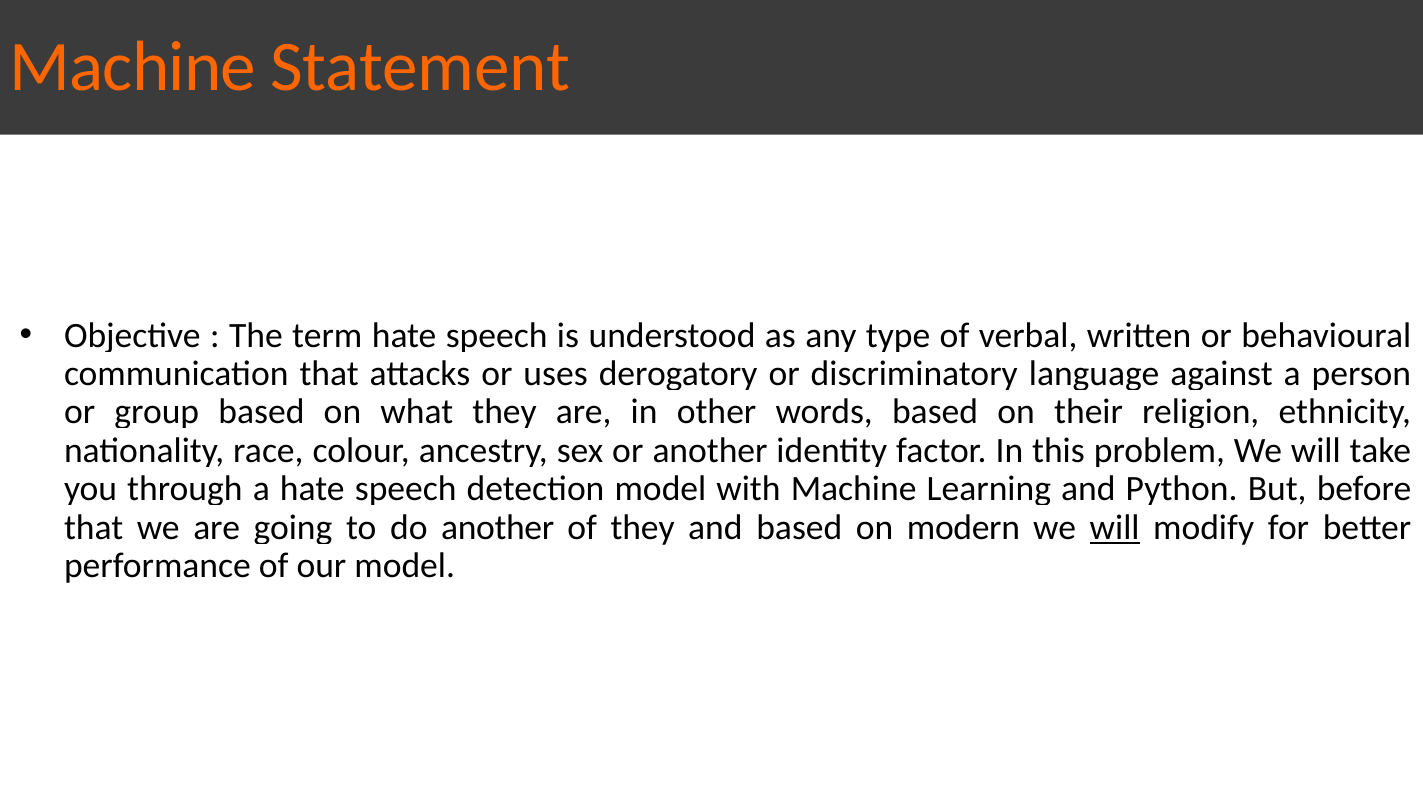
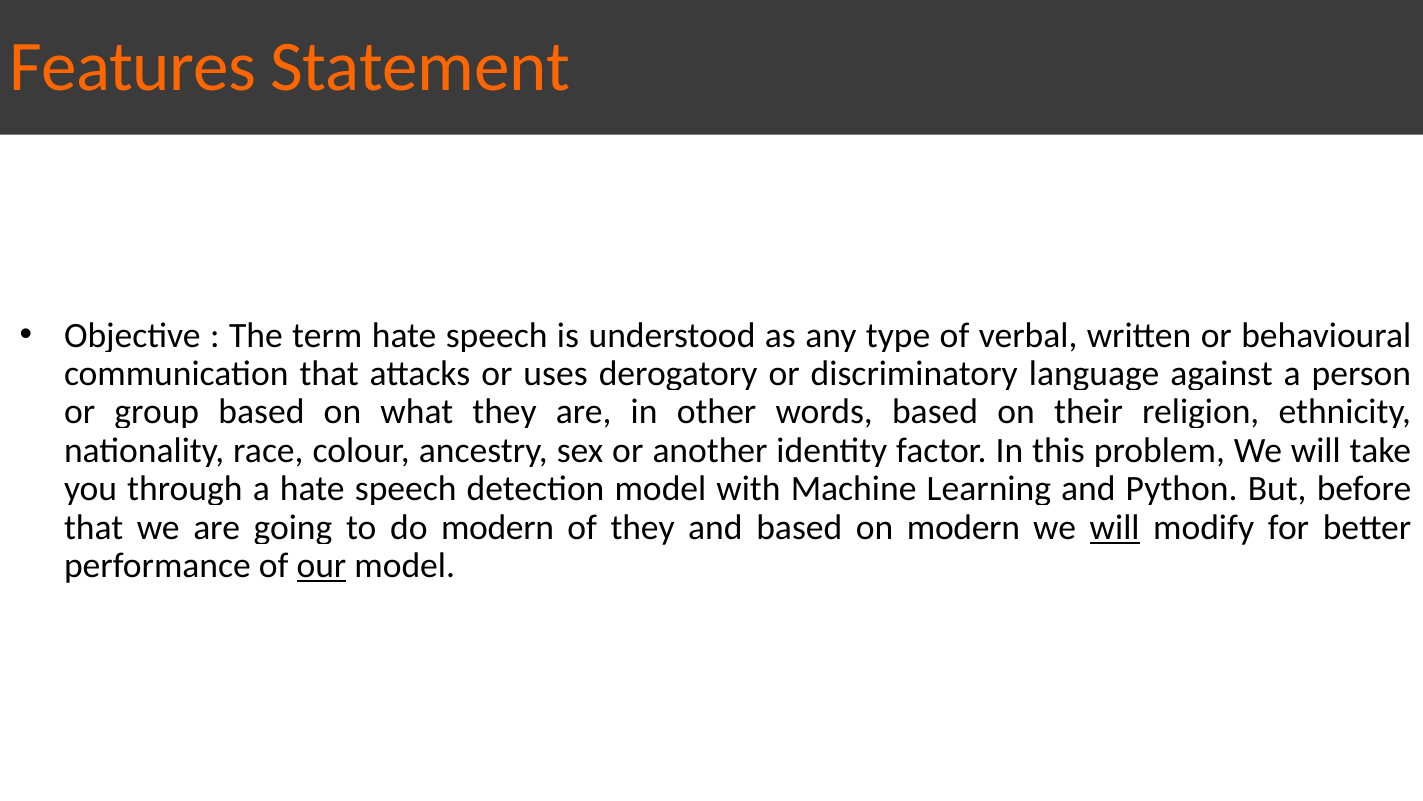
Machine at (133, 67): Machine -> Features
another at (498, 527): another -> modern
our underline: none -> present
